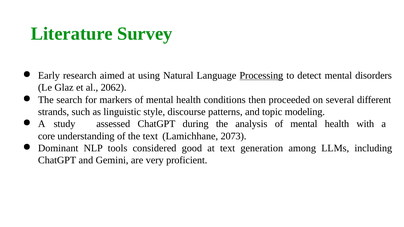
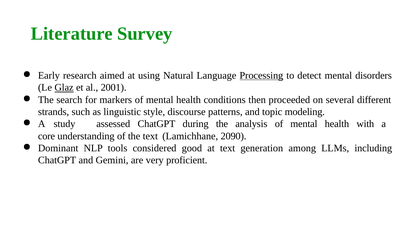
Glaz underline: none -> present
2062: 2062 -> 2001
2073: 2073 -> 2090
